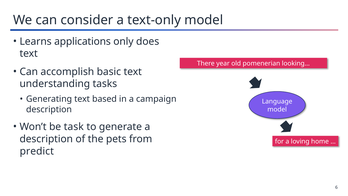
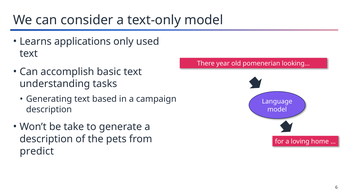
does: does -> used
task: task -> take
